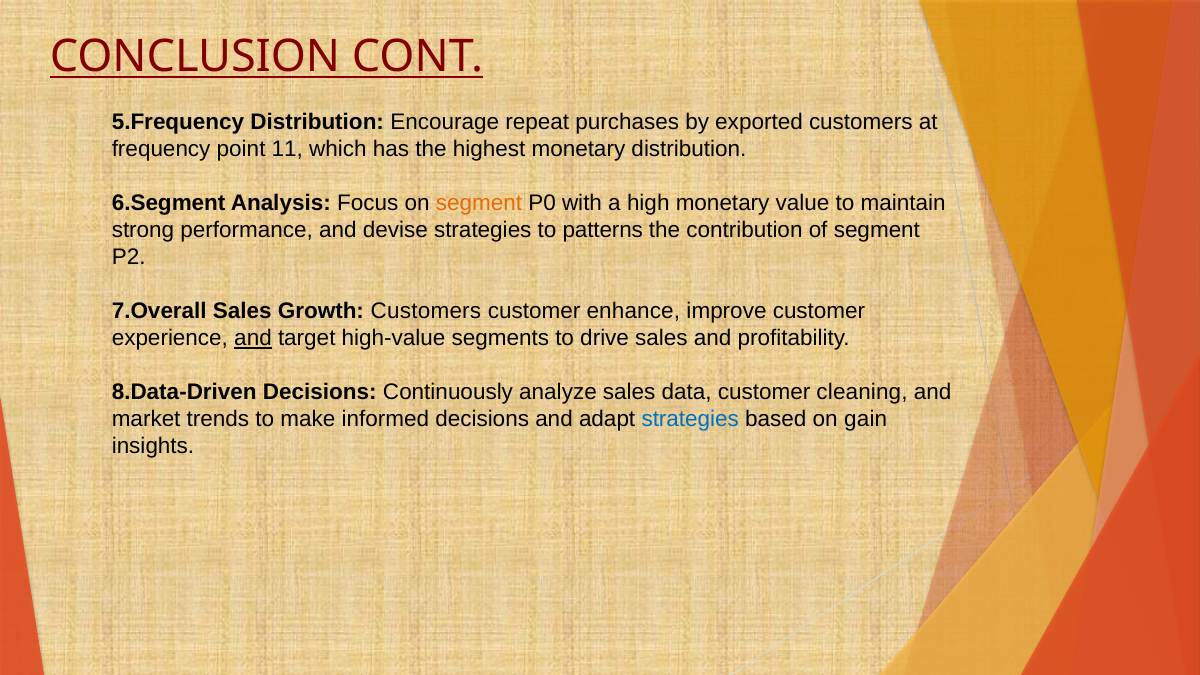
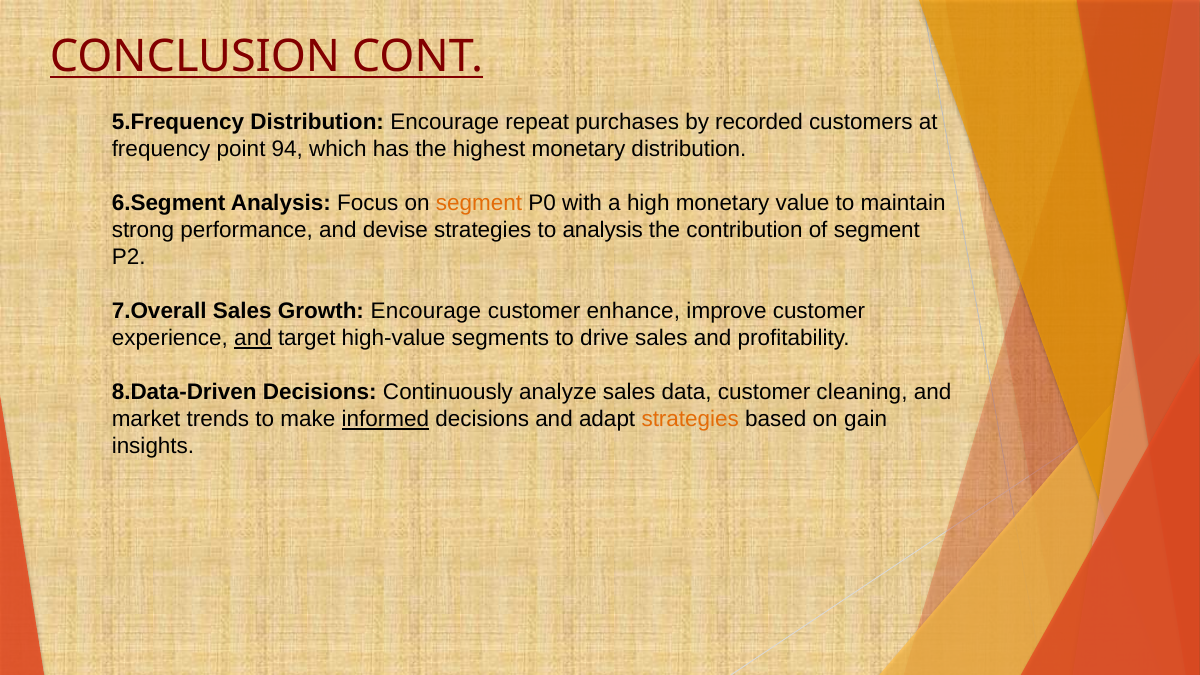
exported: exported -> recorded
11: 11 -> 94
to patterns: patterns -> analysis
Growth Customers: Customers -> Encourage
informed underline: none -> present
strategies at (690, 419) colour: blue -> orange
